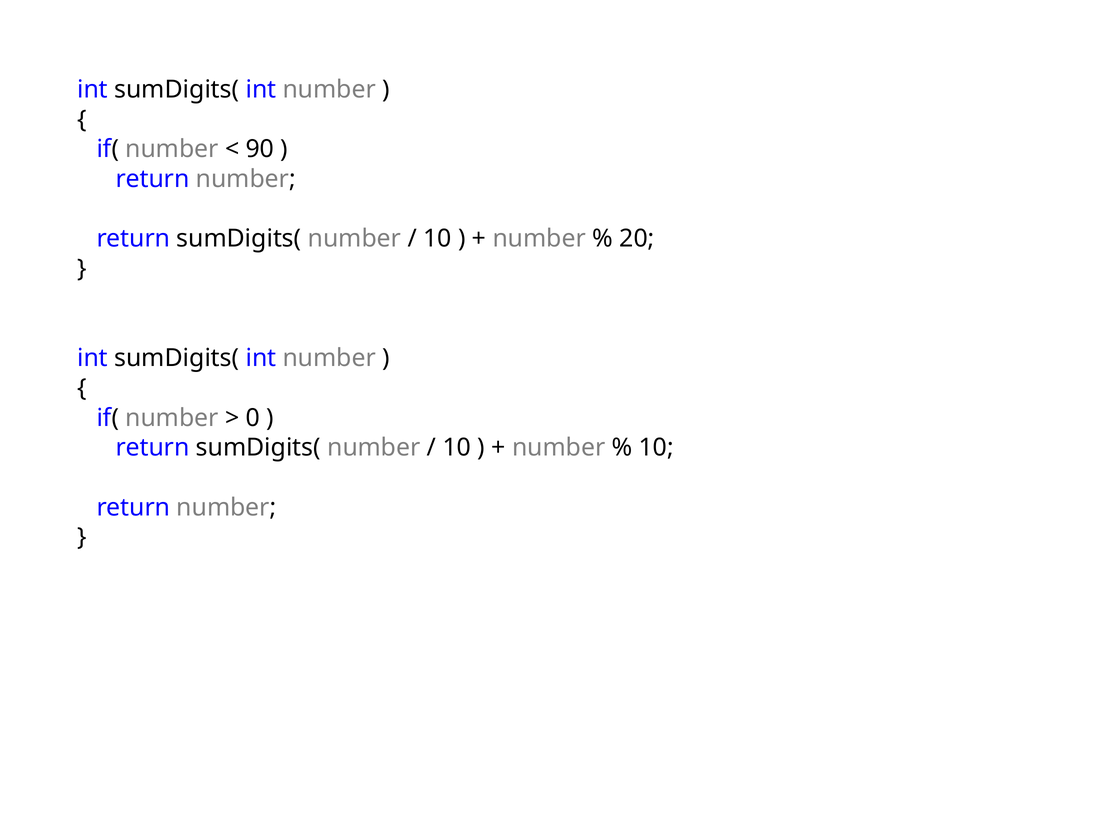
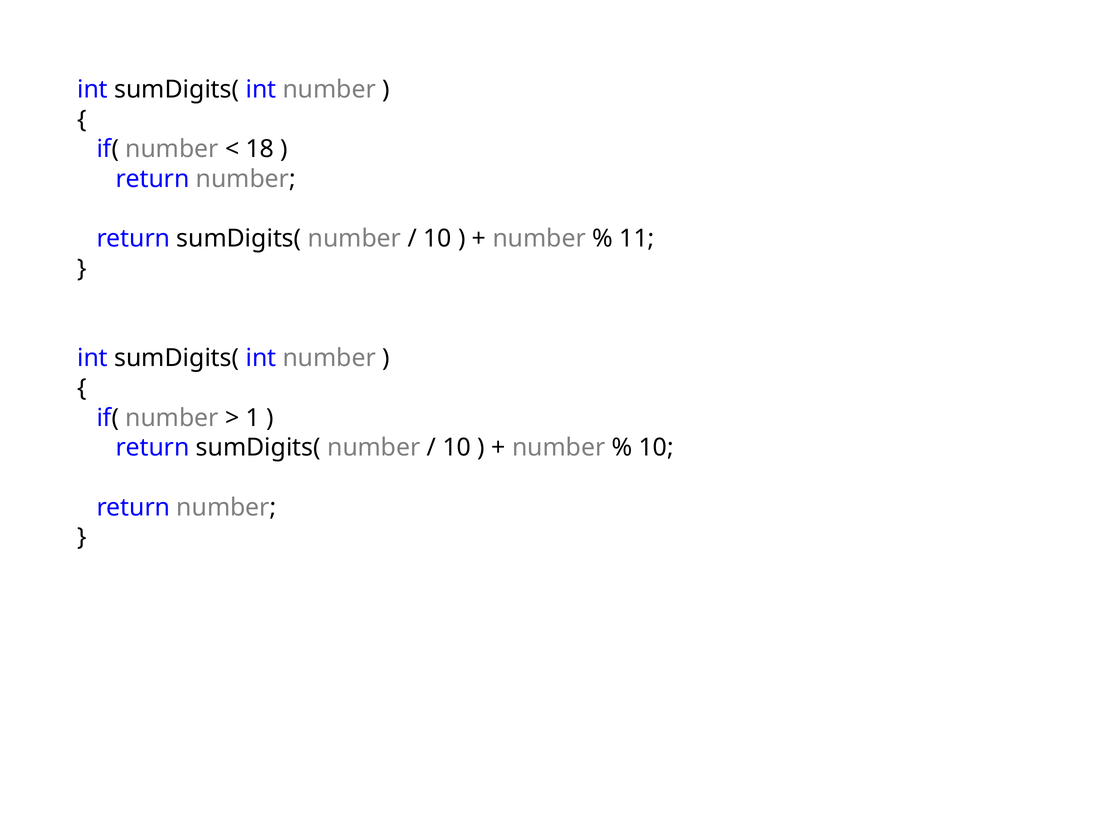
90: 90 -> 18
20: 20 -> 11
0: 0 -> 1
